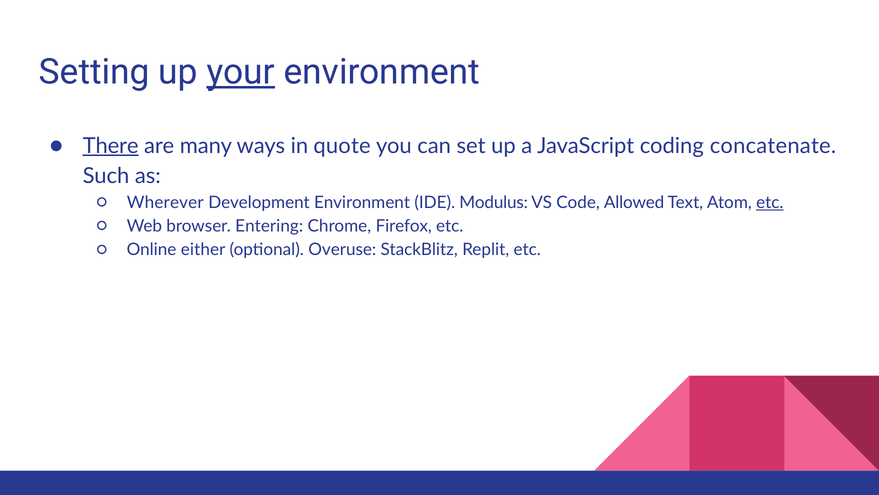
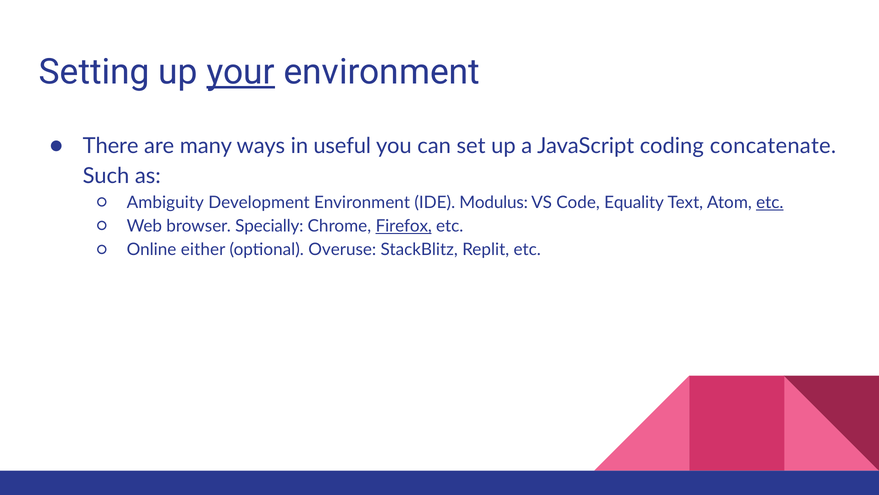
There underline: present -> none
quote: quote -> useful
Wherever: Wherever -> Ambiguity
Allowed: Allowed -> Equality
Entering: Entering -> Specially
Firefox underline: none -> present
